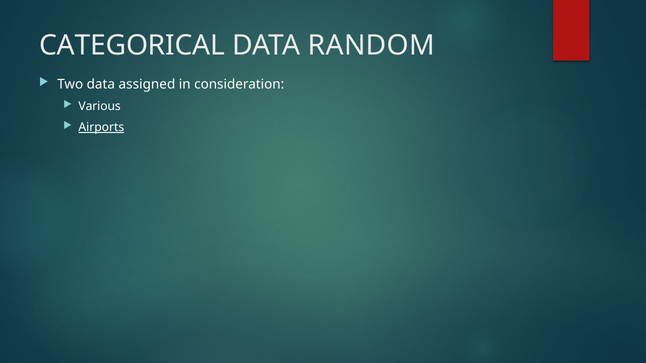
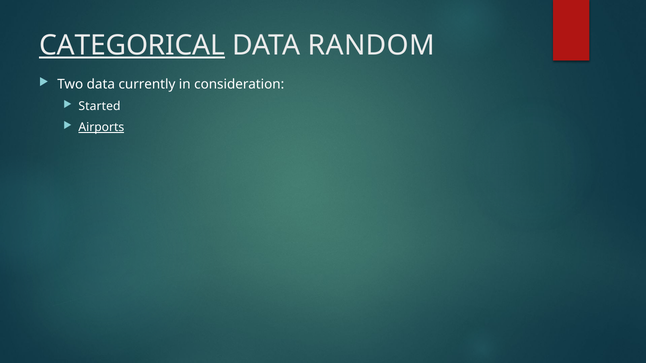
CATEGORICAL underline: none -> present
assigned: assigned -> currently
Various: Various -> Started
